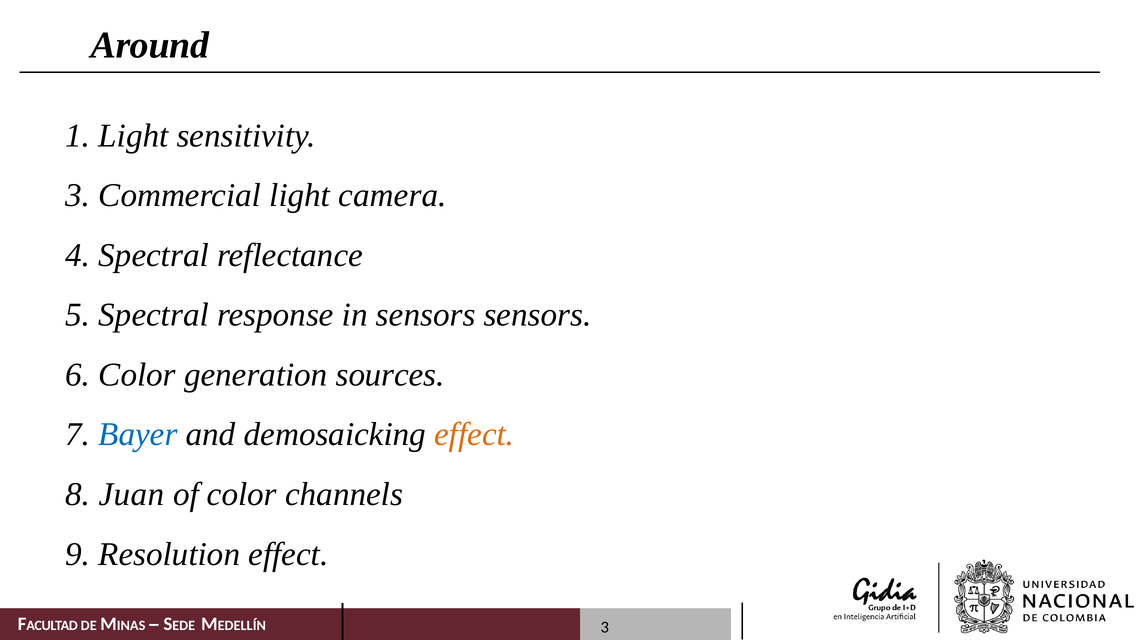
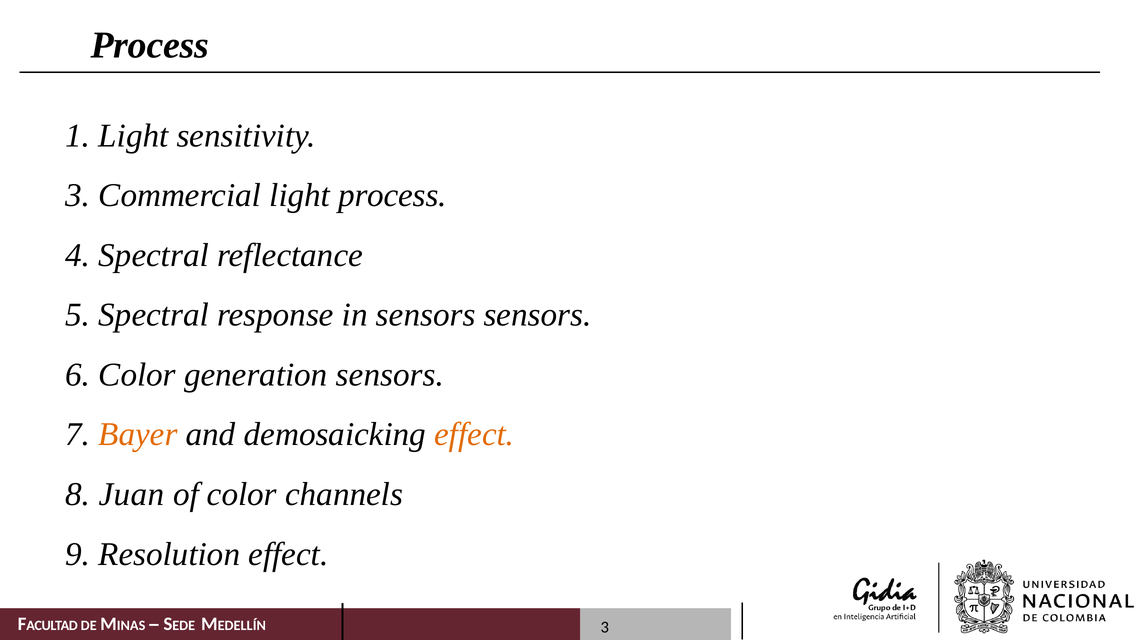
Around at (150, 45): Around -> Process
light camera: camera -> process
generation sources: sources -> sensors
Bayer colour: blue -> orange
